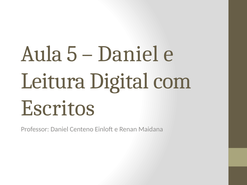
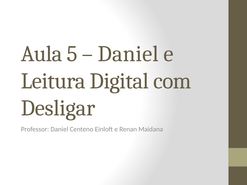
Escritos: Escritos -> Desligar
